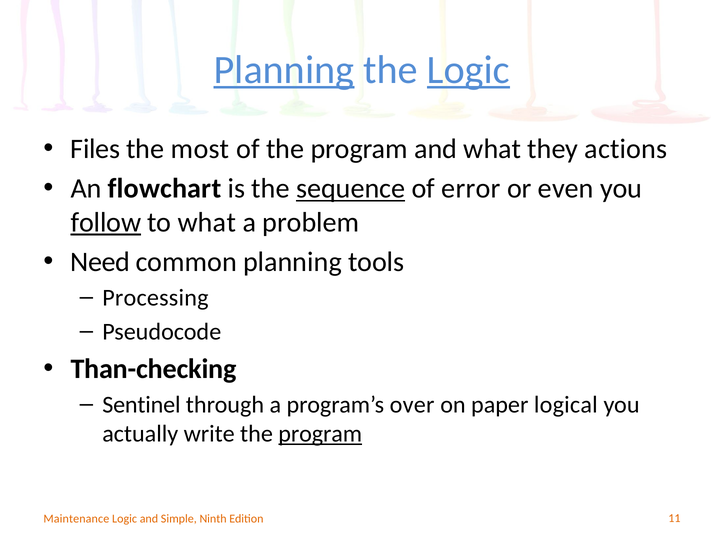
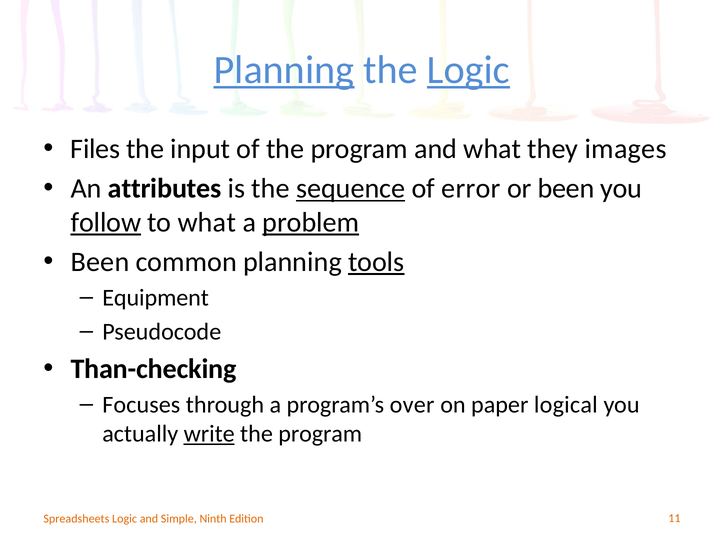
most: most -> input
actions: actions -> images
flowchart: flowchart -> attributes
or even: even -> been
problem underline: none -> present
Need at (100, 262): Need -> Been
tools underline: none -> present
Processing: Processing -> Equipment
Sentinel: Sentinel -> Focuses
write underline: none -> present
program at (320, 434) underline: present -> none
Maintenance: Maintenance -> Spreadsheets
